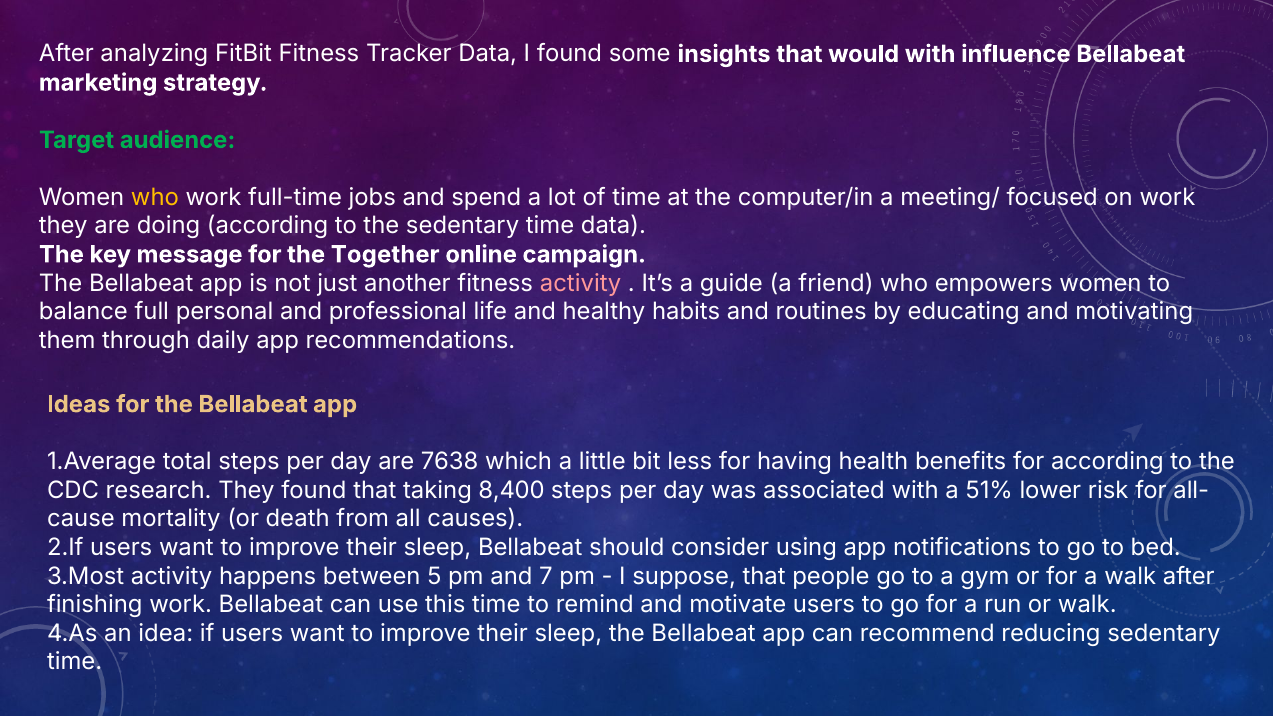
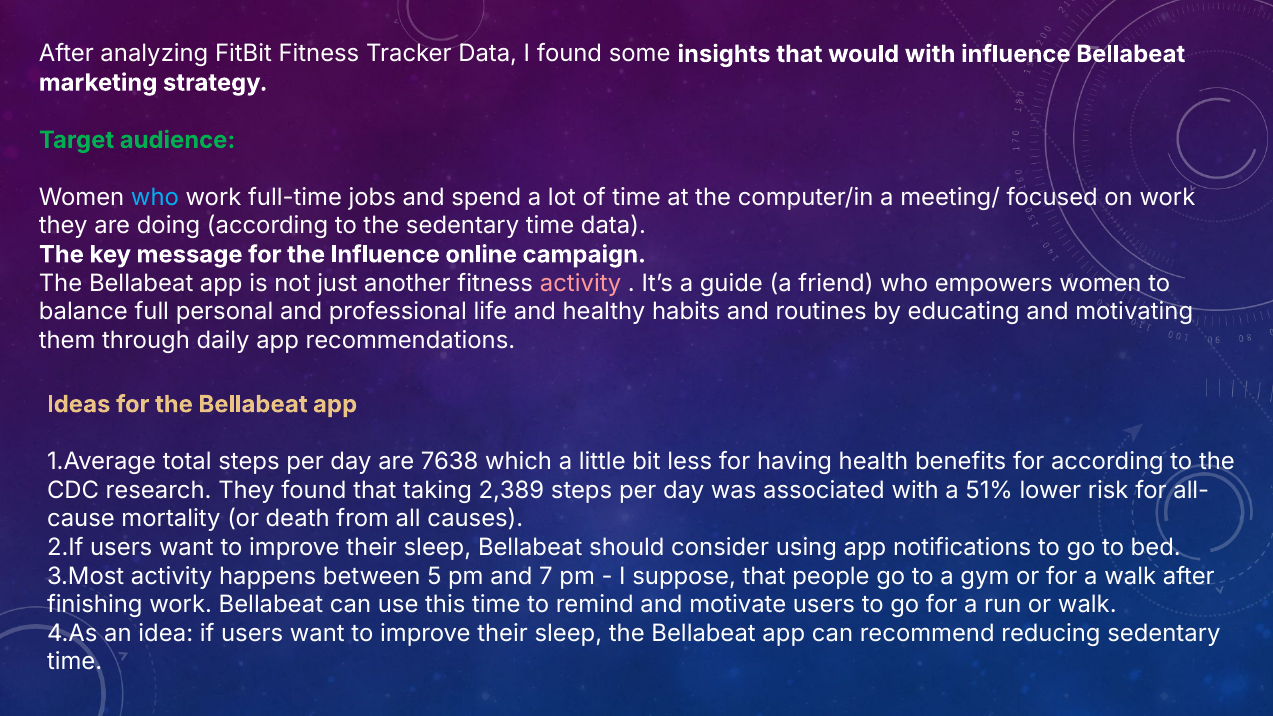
who at (155, 197) colour: yellow -> light blue
the Together: Together -> Influence
8,400: 8,400 -> 2,389
